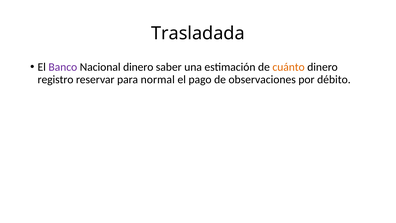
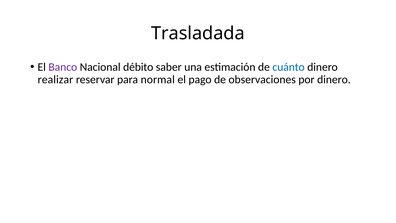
Nacional dinero: dinero -> débito
cuánto colour: orange -> blue
registro: registro -> realizar
por débito: débito -> dinero
